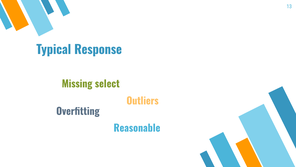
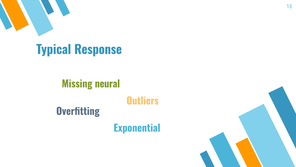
select: select -> neural
Reasonable: Reasonable -> Exponential
